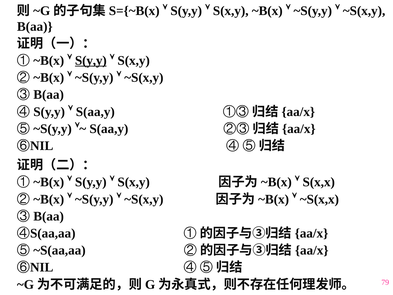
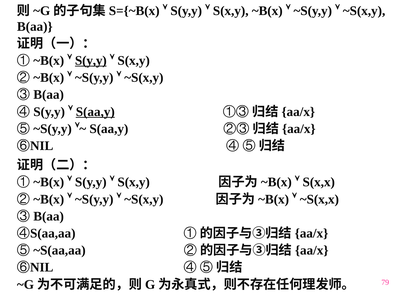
S(aa,y at (95, 112) underline: none -> present
